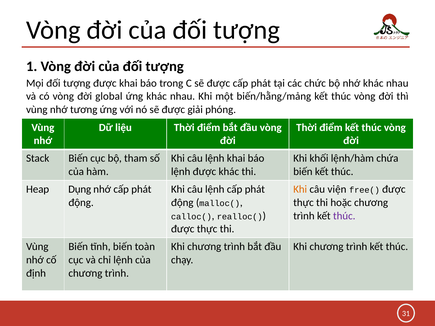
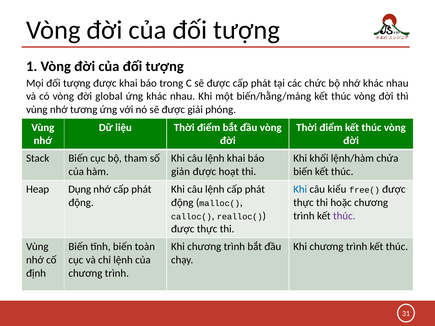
lệnh at (181, 172): lệnh -> giản
được khác: khác -> hoạt
Khi at (300, 189) colour: orange -> blue
viện: viện -> kiểu
